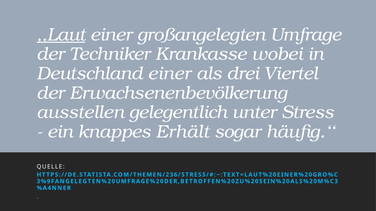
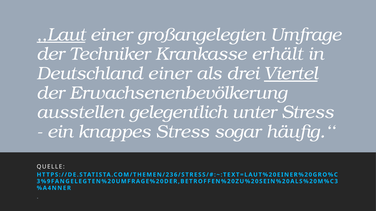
wobei: wobei -> erhält
Viertel underline: none -> present
knappes Erhält: Erhält -> Stress
